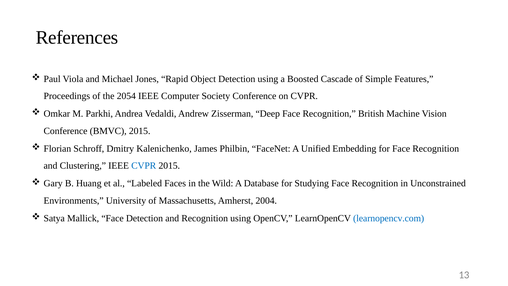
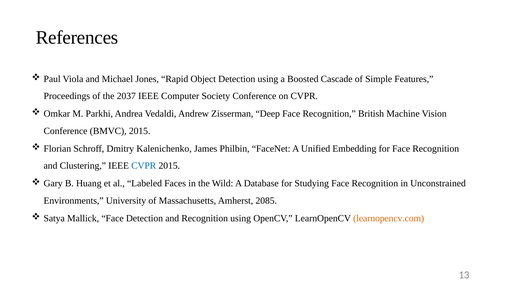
2054: 2054 -> 2037
2004: 2004 -> 2085
learnopencv.com colour: blue -> orange
